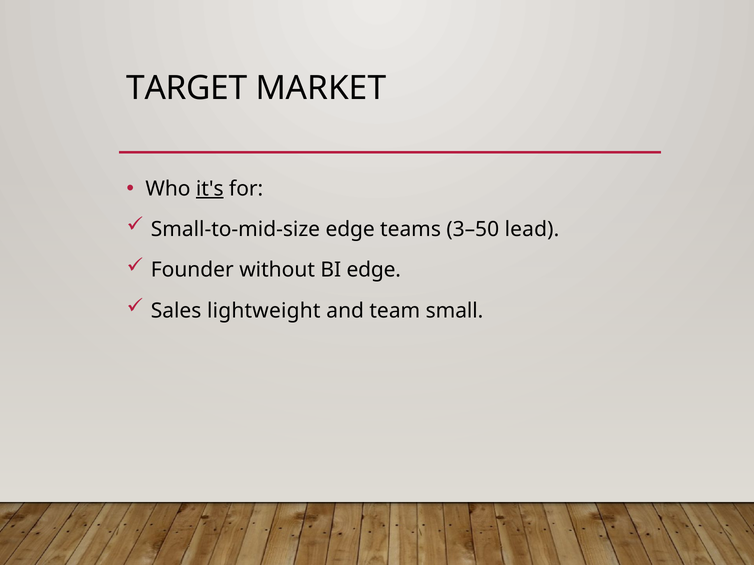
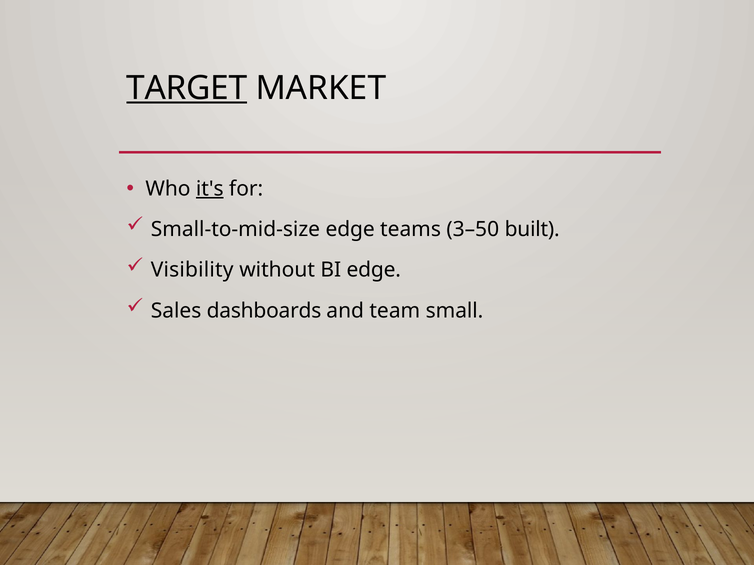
TARGET underline: none -> present
lead: lead -> built
Founder: Founder -> Visibility
lightweight: lightweight -> dashboards
